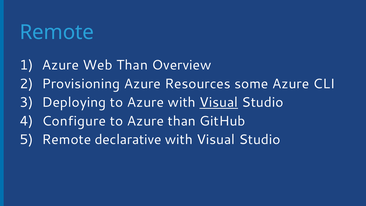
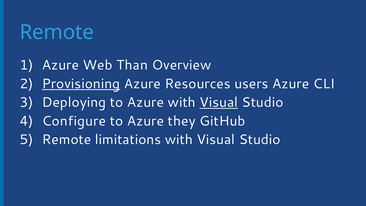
Provisioning underline: none -> present
some: some -> users
Azure than: than -> they
declarative: declarative -> limitations
